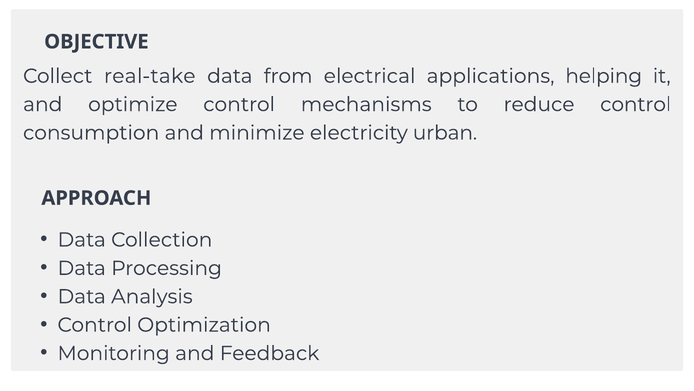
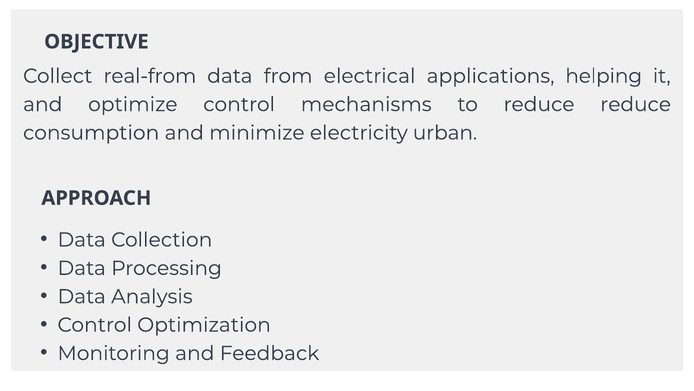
real-take: real-take -> real-from
reduce control: control -> reduce
